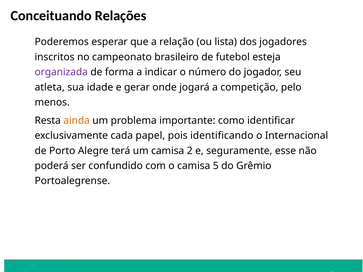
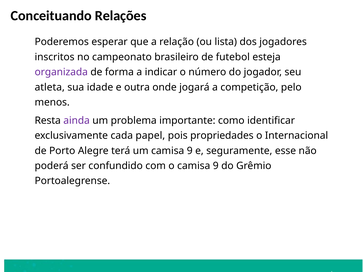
gerar: gerar -> outra
ainda colour: orange -> purple
identificando: identificando -> propriedades
um camisa 2: 2 -> 9
o camisa 5: 5 -> 9
